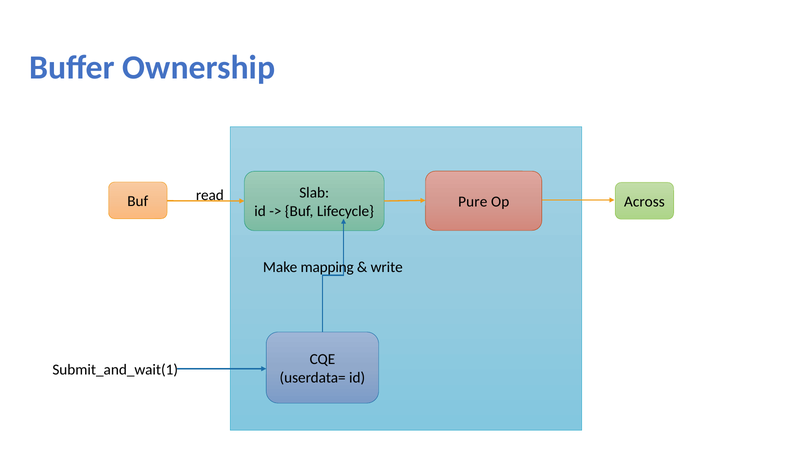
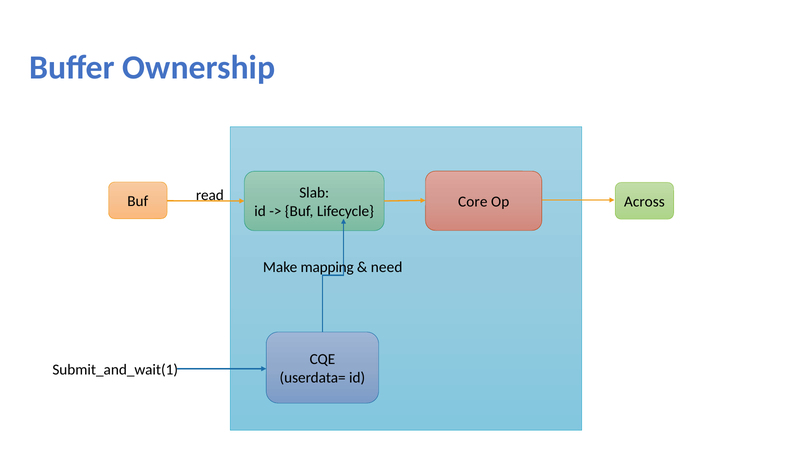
Pure: Pure -> Core
write: write -> need
